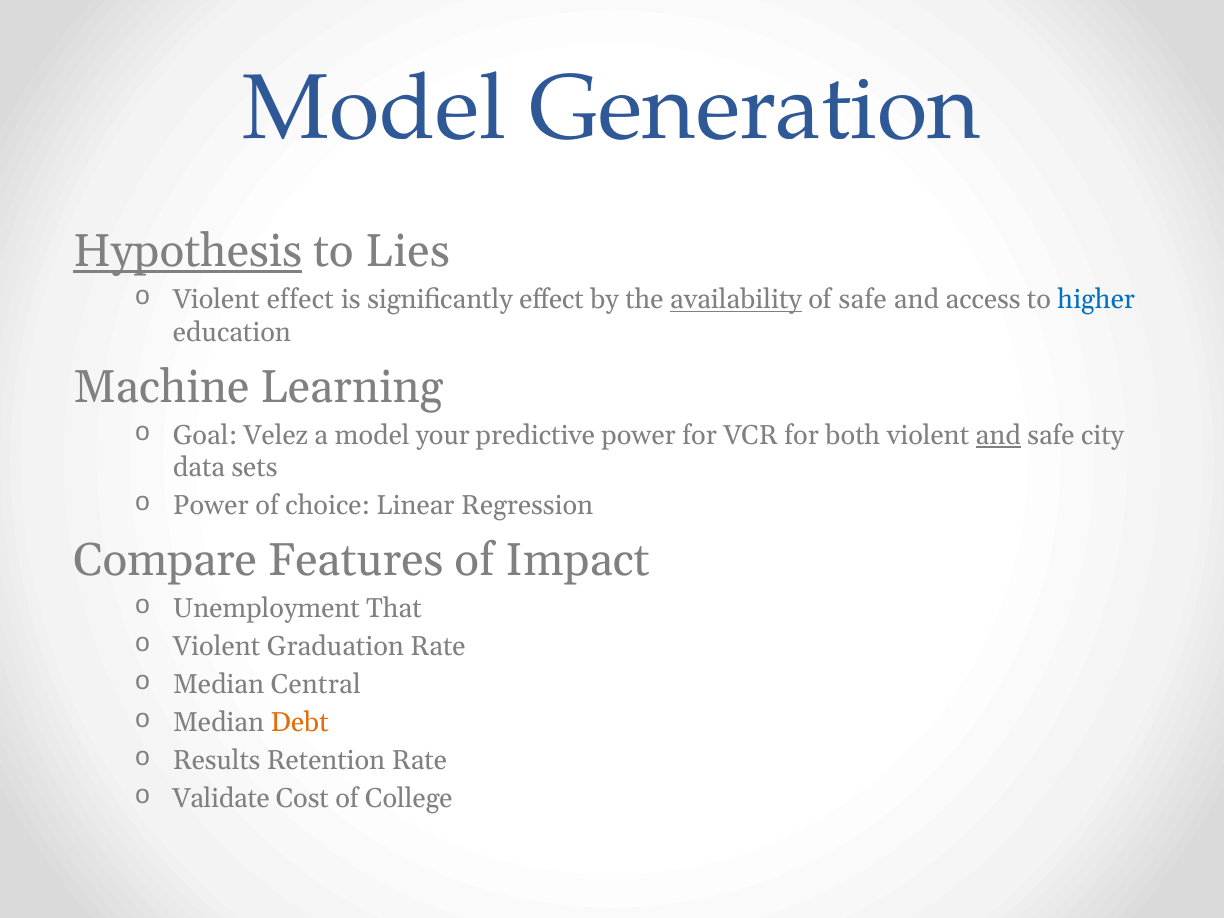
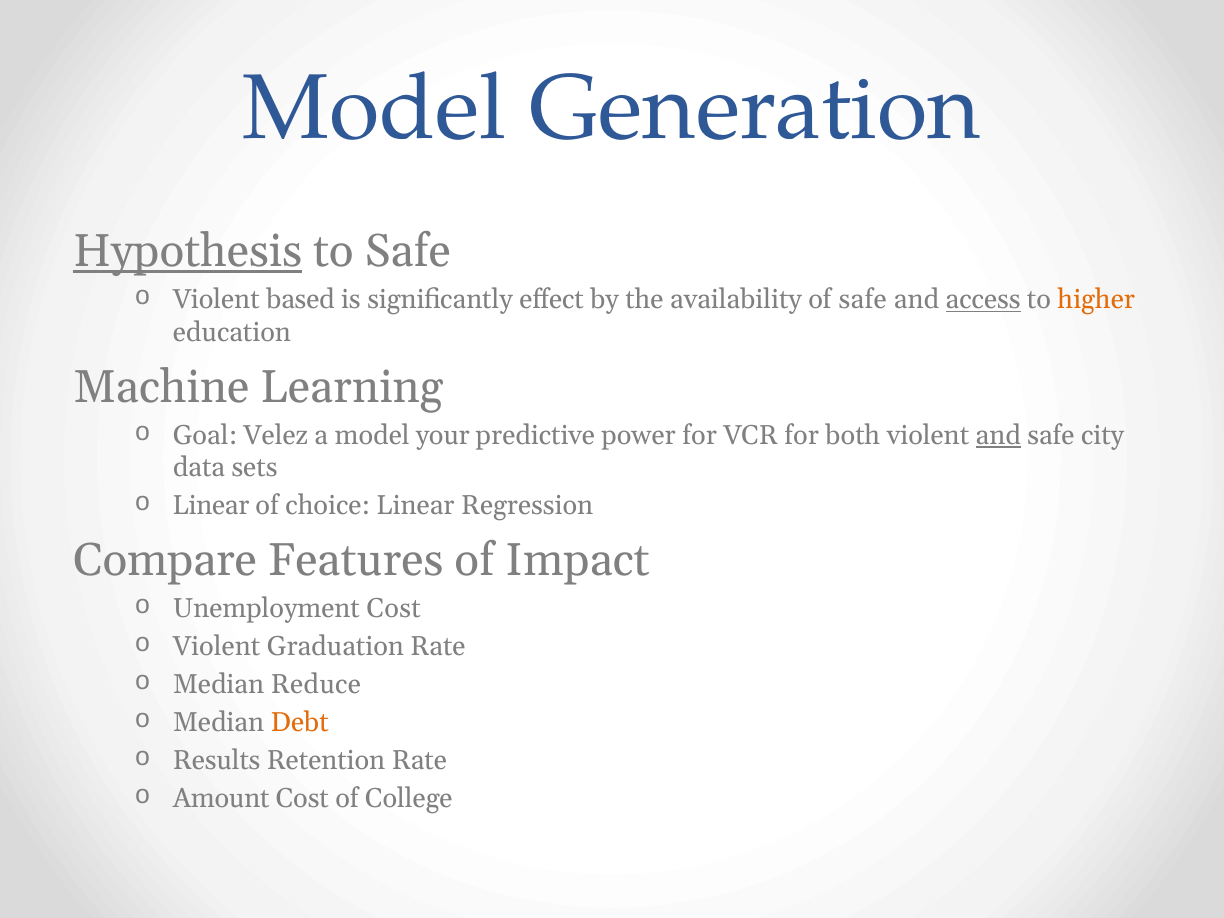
to Lies: Lies -> Safe
Violent effect: effect -> based
availability underline: present -> none
access underline: none -> present
higher colour: blue -> orange
Power at (211, 506): Power -> Linear
Unemployment That: That -> Cost
Central: Central -> Reduce
Validate: Validate -> Amount
